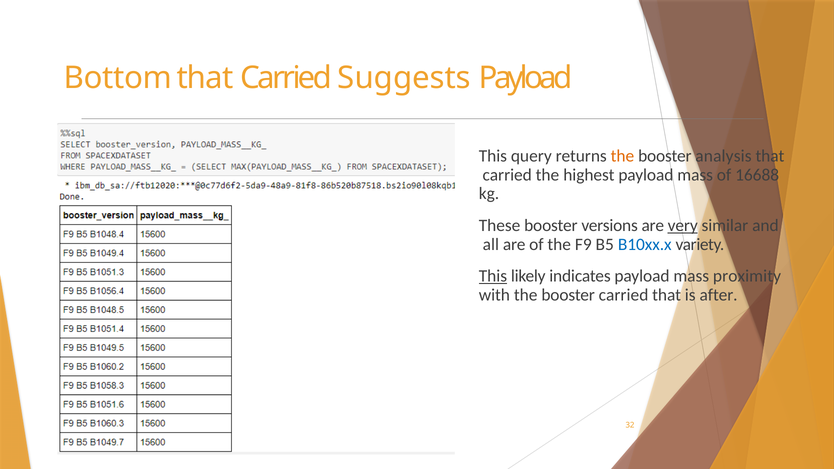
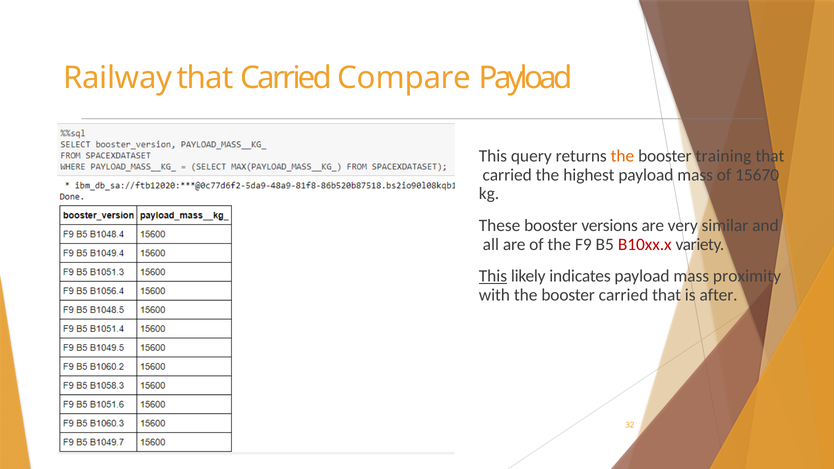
Bottom: Bottom -> Railway
Suggests: Suggests -> Compare
analysis: analysis -> training
16688: 16688 -> 15670
very underline: present -> none
B10xx.x colour: blue -> red
